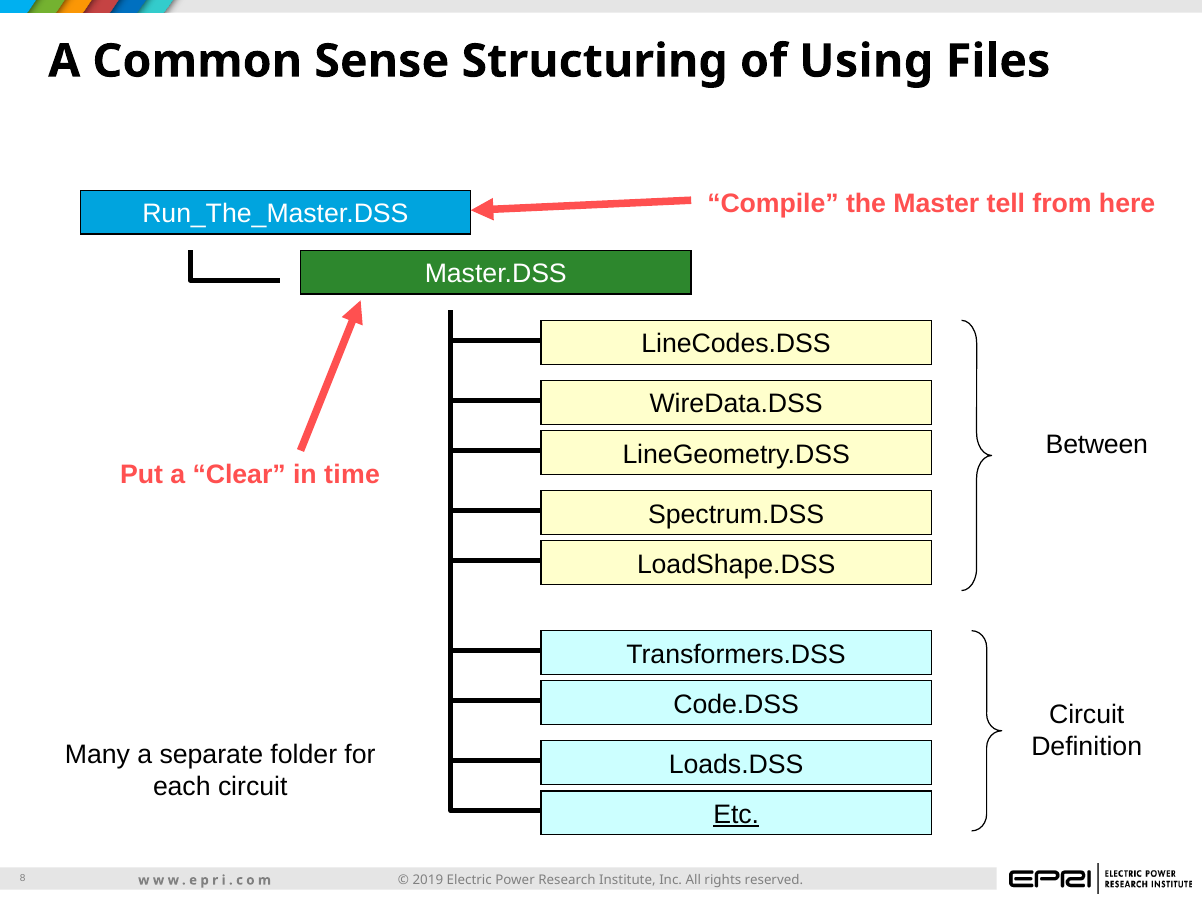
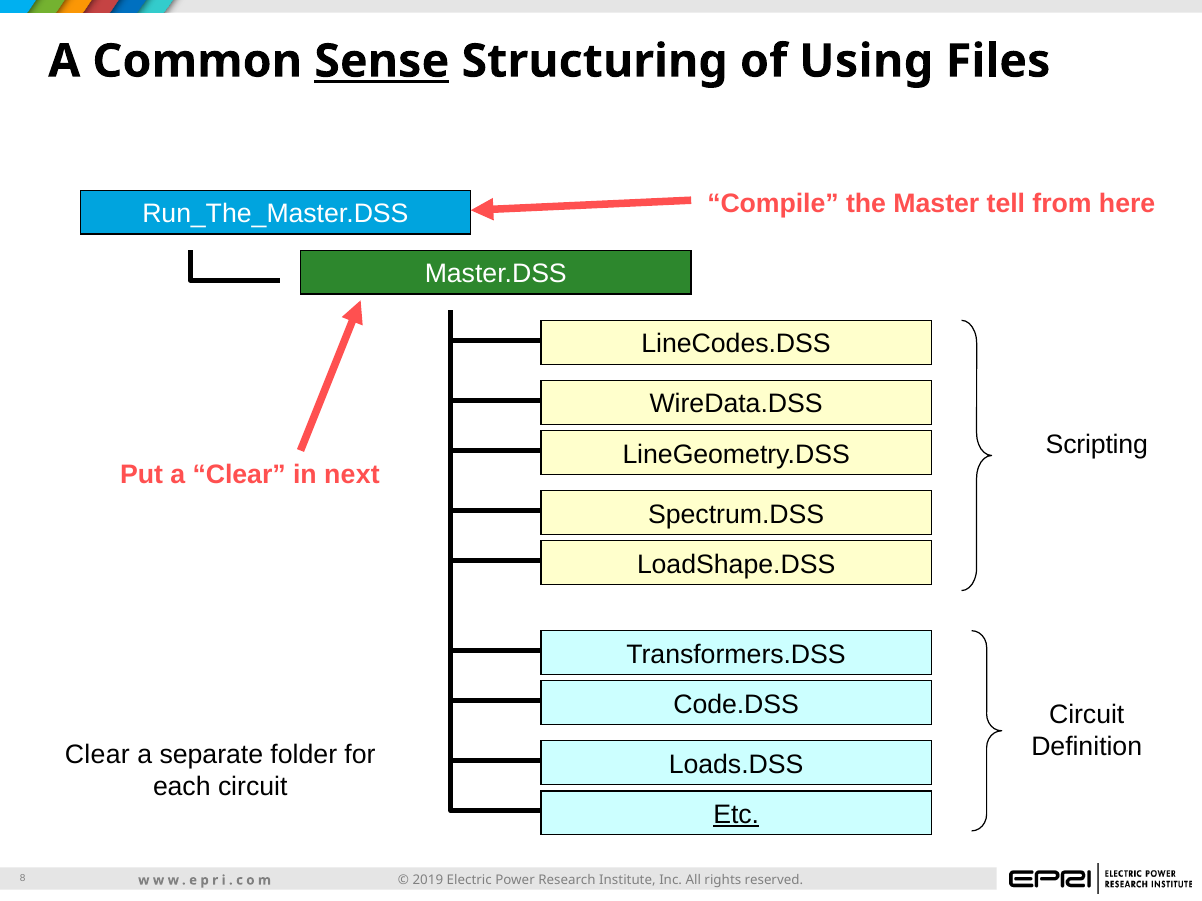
Sense underline: none -> present
Between: Between -> Scripting
time: time -> next
Many at (97, 755): Many -> Clear
